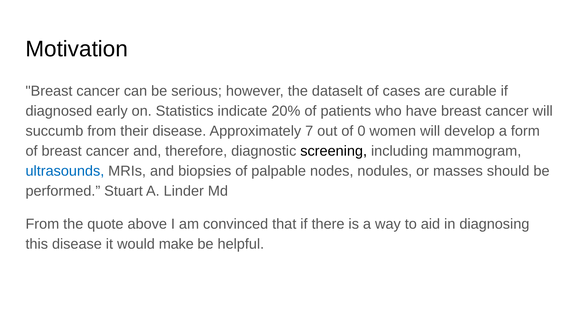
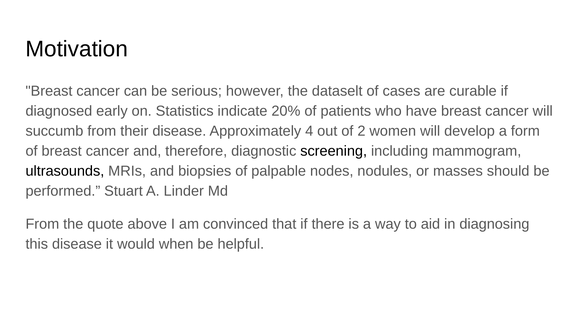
7: 7 -> 4
0: 0 -> 2
ultrasounds colour: blue -> black
make: make -> when
